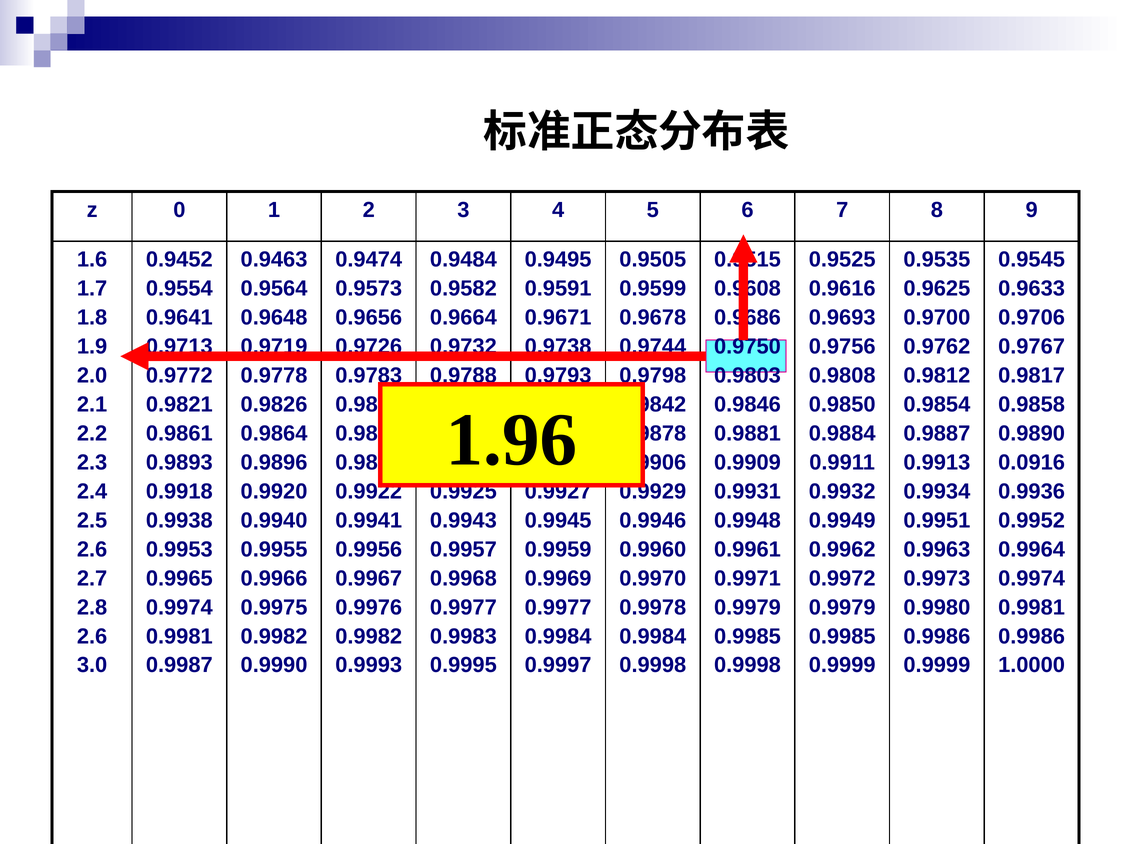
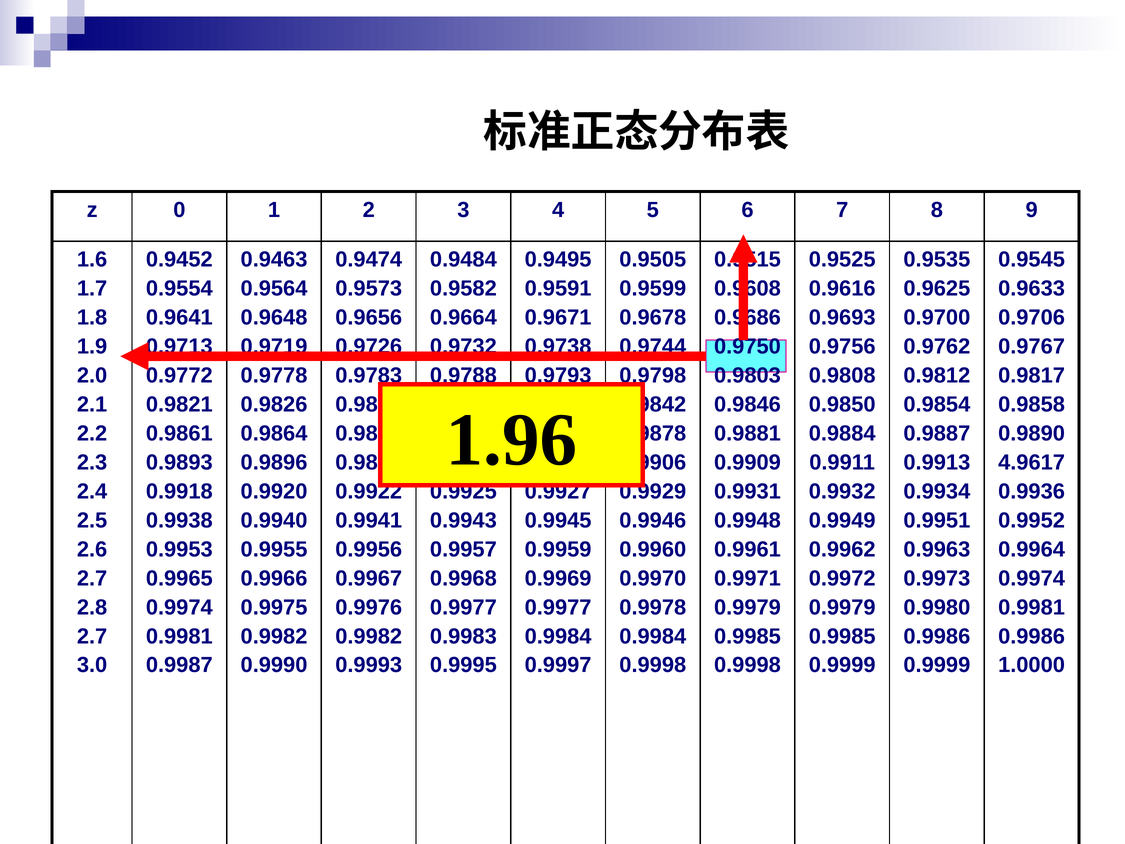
0.0916: 0.0916 -> 4.9617
2.6 at (92, 636): 2.6 -> 2.7
